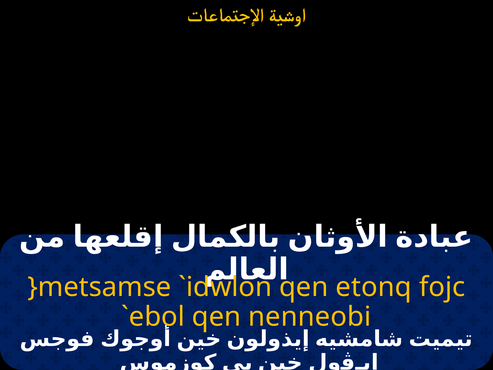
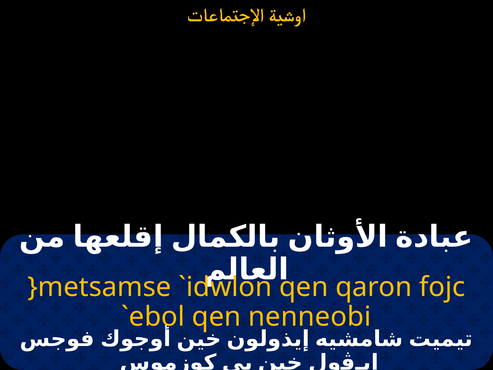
etonq: etonq -> qaron
